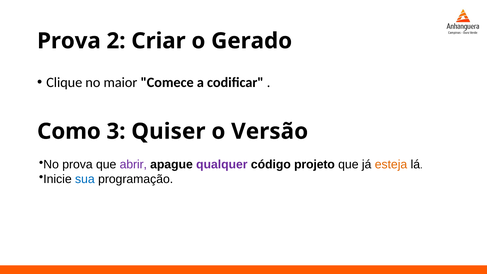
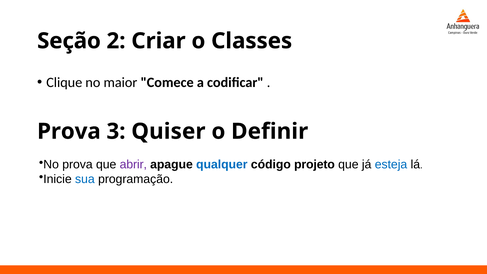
Prova at (69, 41): Prova -> Seção
Gerado: Gerado -> Classes
Como at (69, 131): Como -> Prova
Versão: Versão -> Definir
qualquer colour: purple -> blue
esteja colour: orange -> blue
